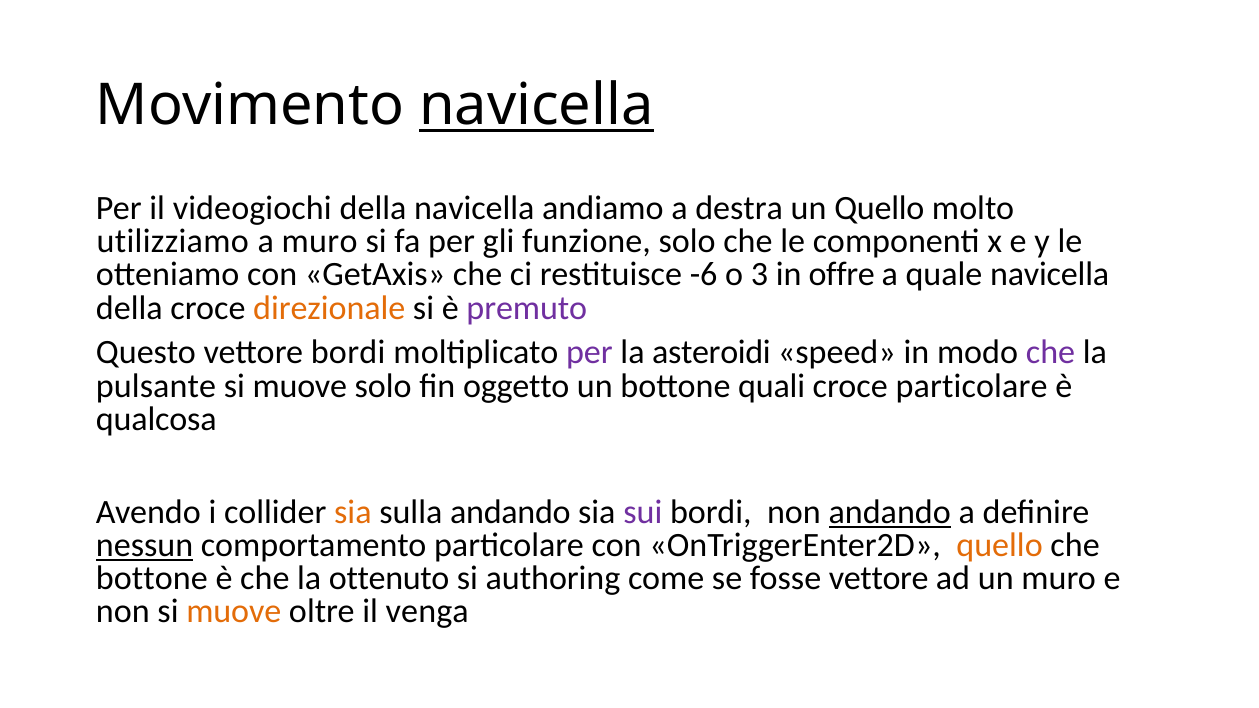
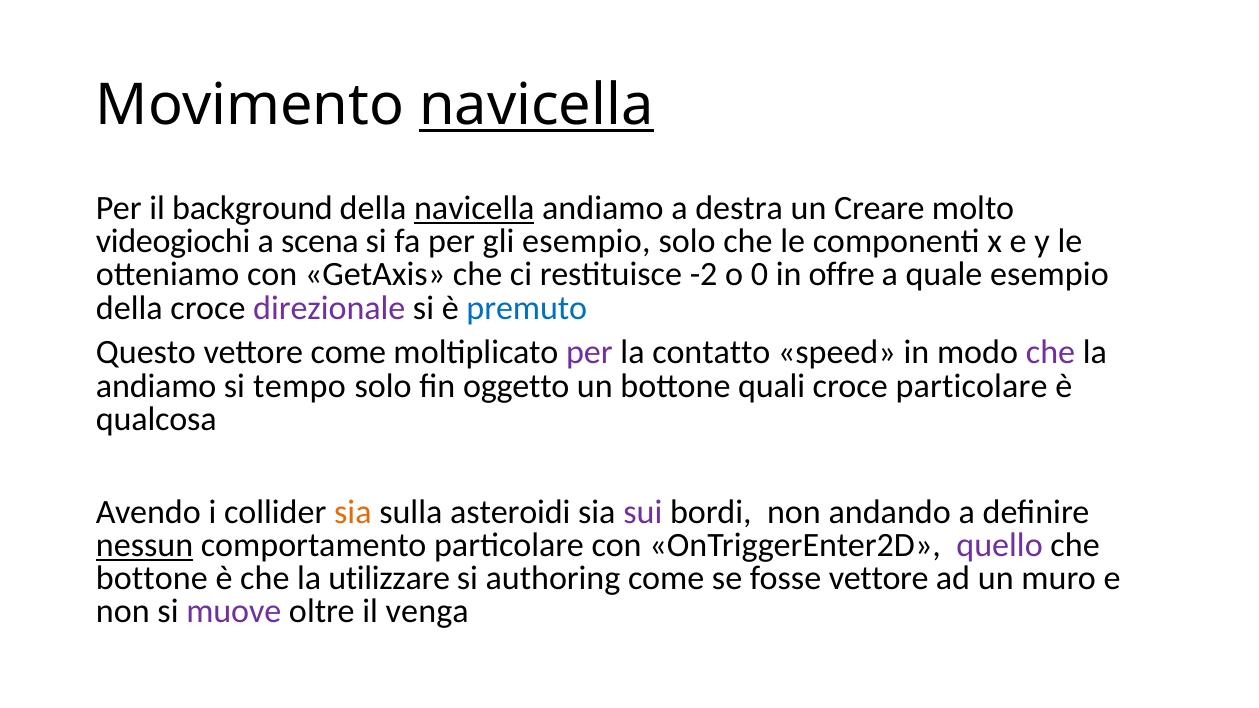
videogiochi: videogiochi -> background
navicella at (474, 208) underline: none -> present
un Quello: Quello -> Creare
utilizziamo: utilizziamo -> videogiochi
a muro: muro -> scena
gli funzione: funzione -> esempio
-6: -6 -> -2
3: 3 -> 0
quale navicella: navicella -> esempio
direzionale colour: orange -> purple
premuto colour: purple -> blue
vettore bordi: bordi -> come
asteroidi: asteroidi -> contatto
pulsante at (156, 386): pulsante -> andiamo
muove at (300, 386): muove -> tempo
sulla andando: andando -> asteroidi
andando at (890, 513) underline: present -> none
quello at (1000, 546) colour: orange -> purple
ottenuto: ottenuto -> utilizzare
muove at (234, 612) colour: orange -> purple
